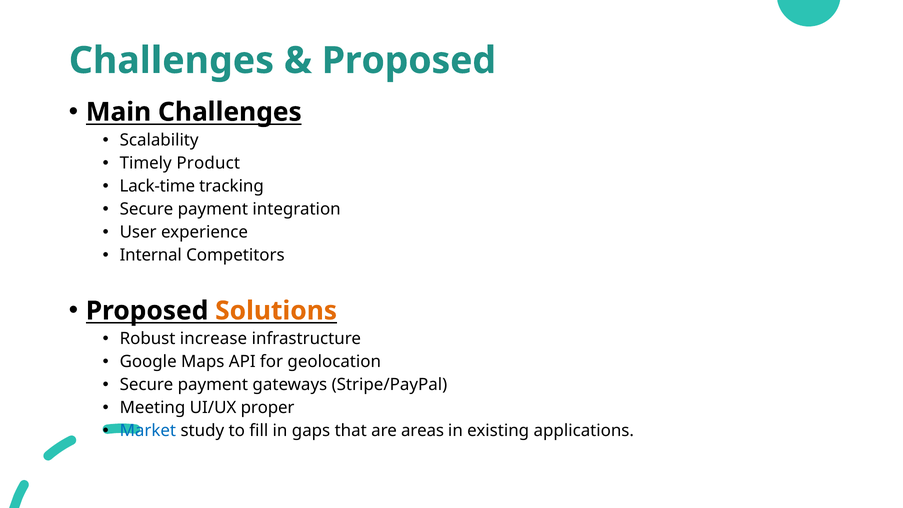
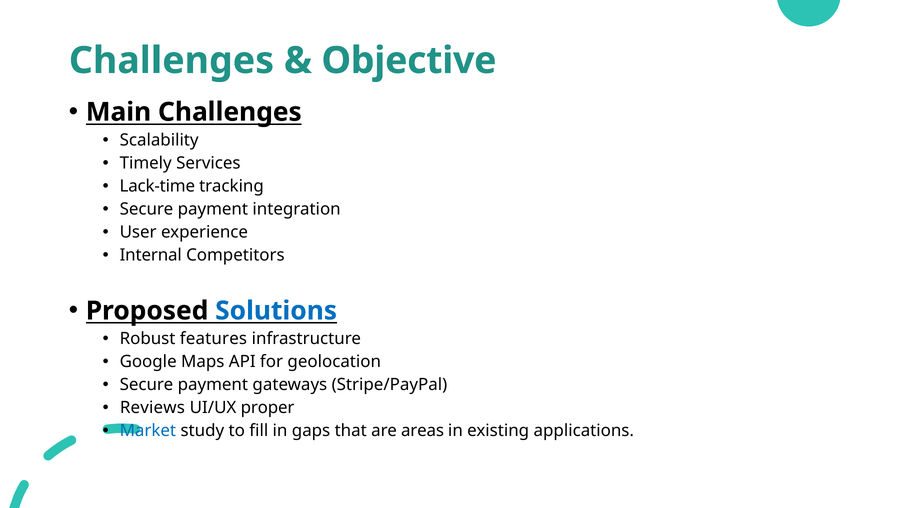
Proposed at (409, 61): Proposed -> Objective
Product: Product -> Services
Solutions colour: orange -> blue
increase: increase -> features
Meeting: Meeting -> Reviews
